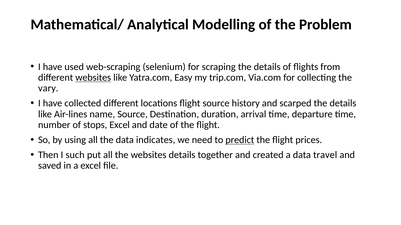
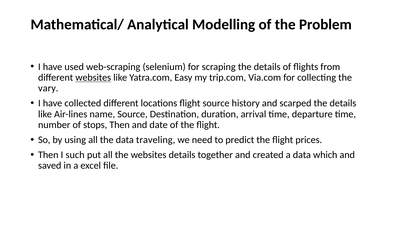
stops Excel: Excel -> Then
indicates: indicates -> traveling
predict underline: present -> none
travel: travel -> which
